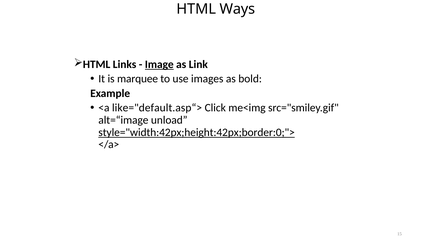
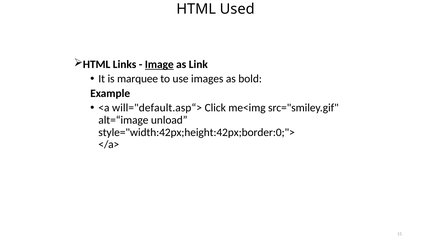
Ways: Ways -> Used
like="default.asp“>: like="default.asp“> -> will="default.asp“>
style="width:42px;height:42px;border:0;"> underline: present -> none
